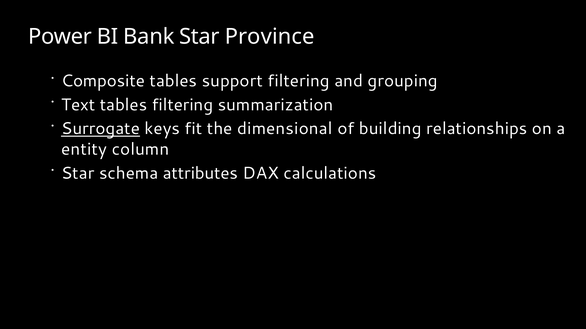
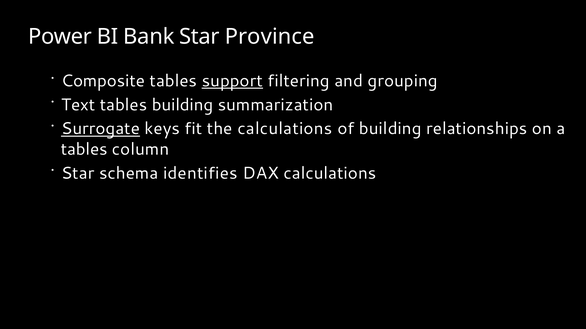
support underline: none -> present
tables filtering: filtering -> building
the dimensional: dimensional -> calculations
entity at (84, 149): entity -> tables
attributes: attributes -> identifies
